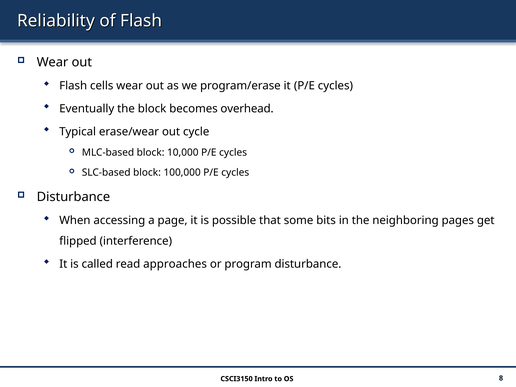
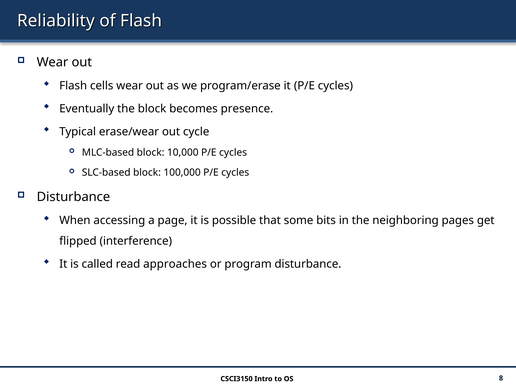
overhead: overhead -> presence
